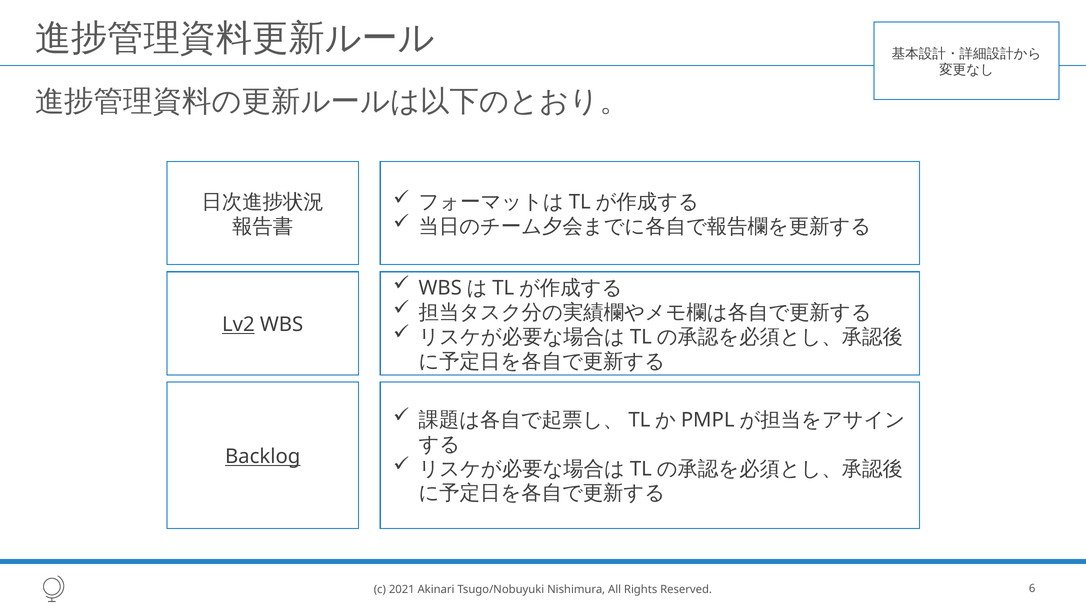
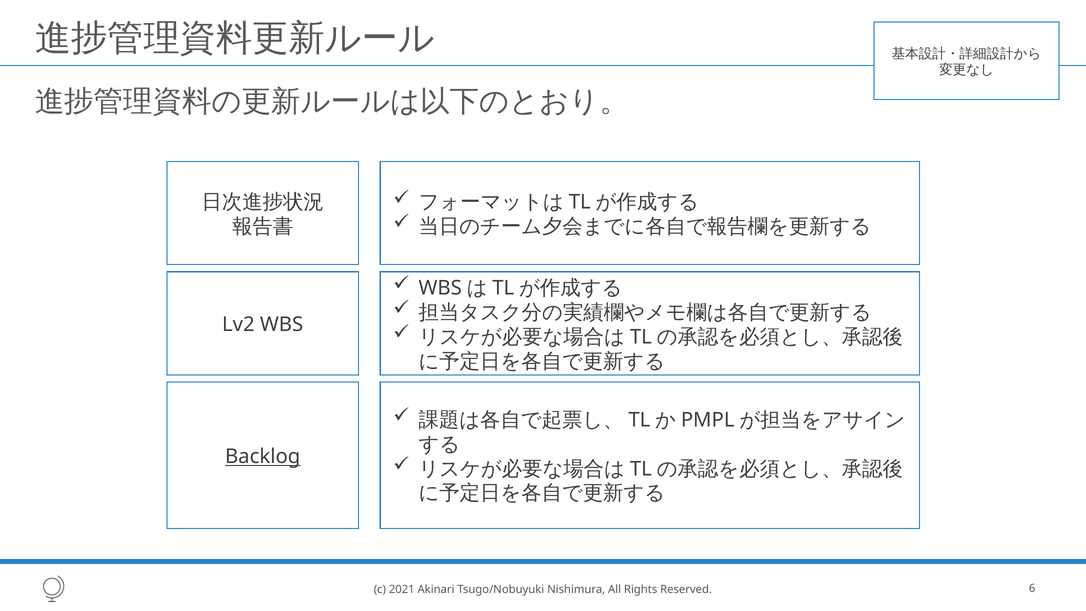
Lv2 underline: present -> none
